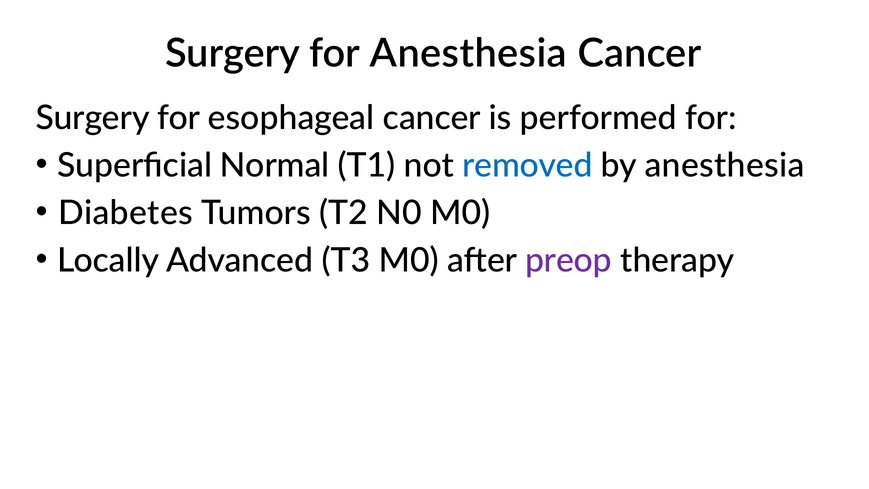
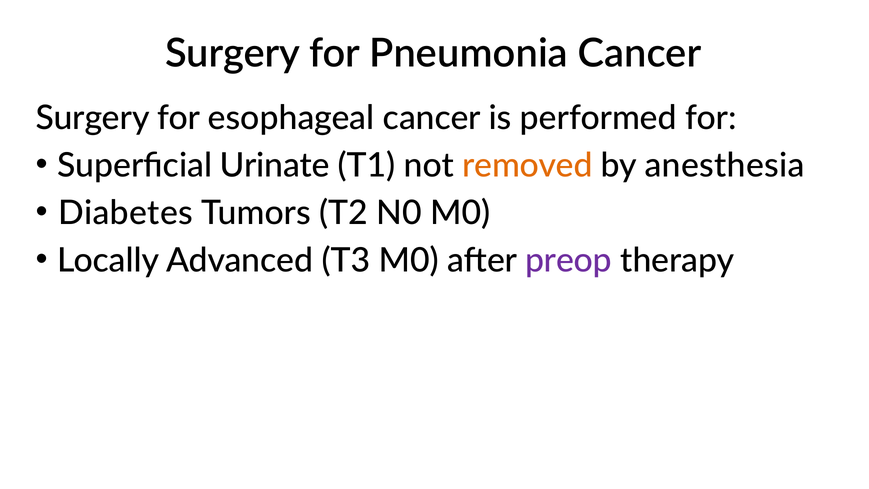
for Anesthesia: Anesthesia -> Pneumonia
Normal: Normal -> Urinate
removed colour: blue -> orange
